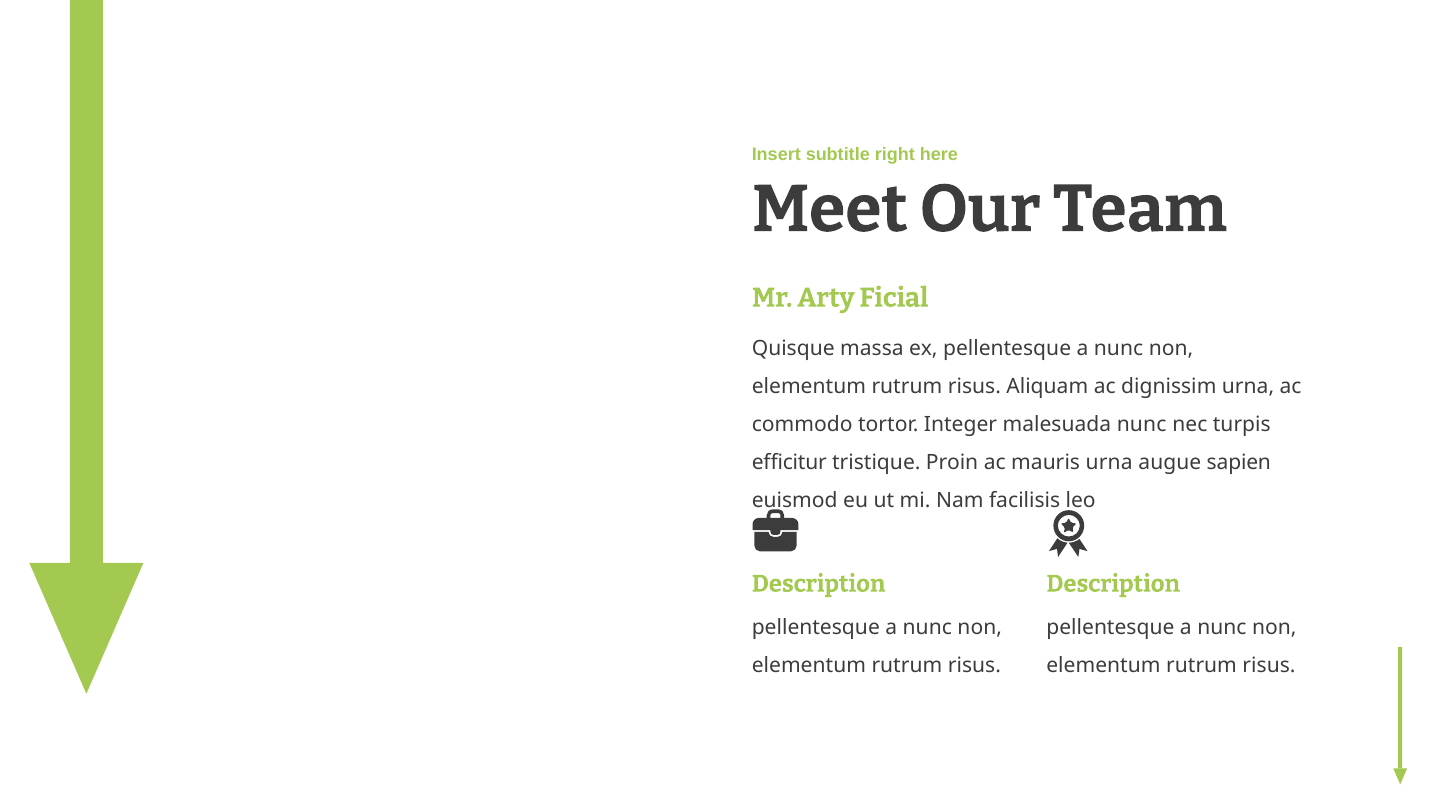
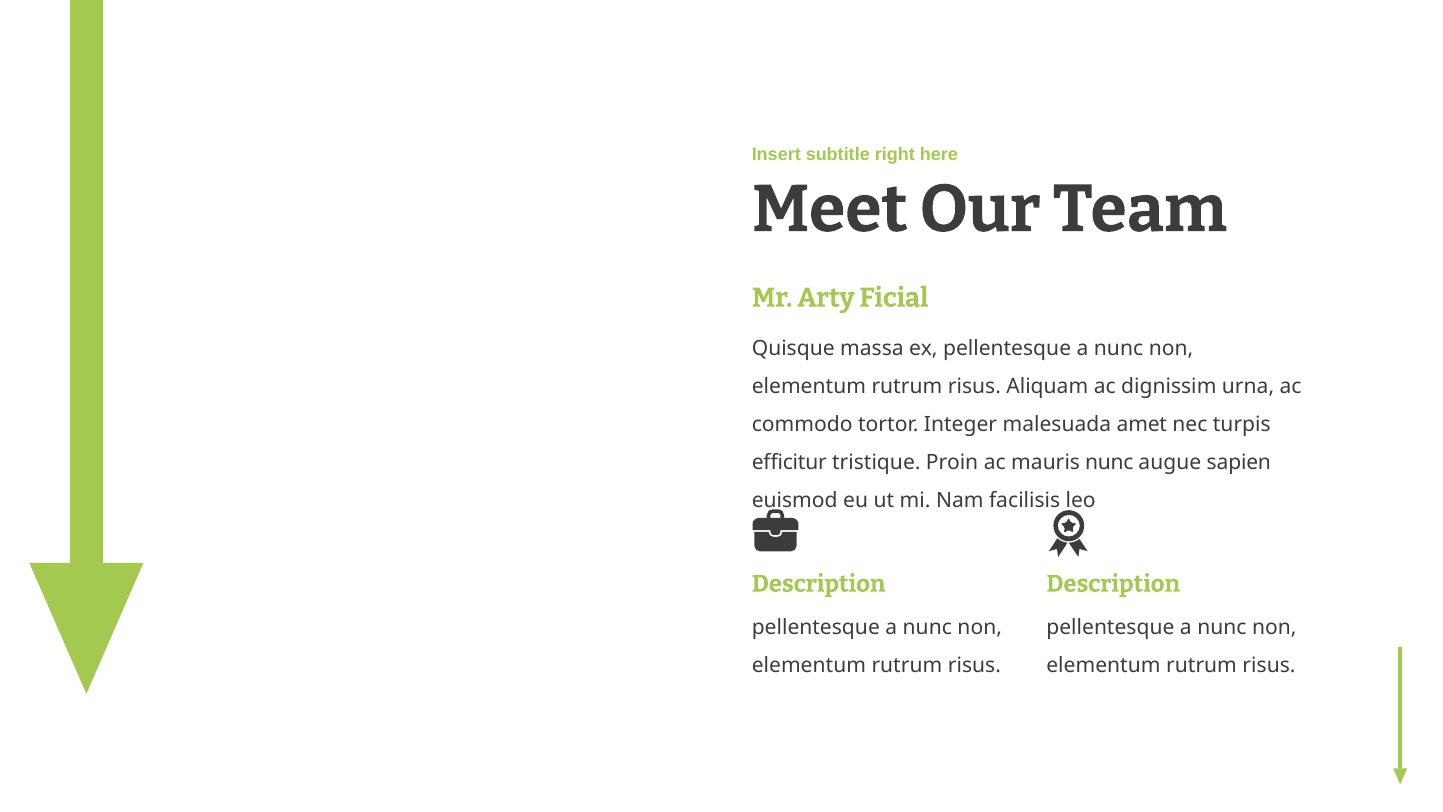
malesuada nunc: nunc -> amet
mauris urna: urna -> nunc
